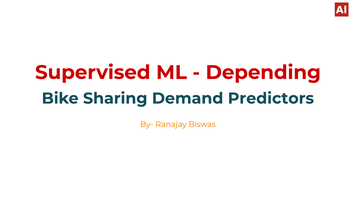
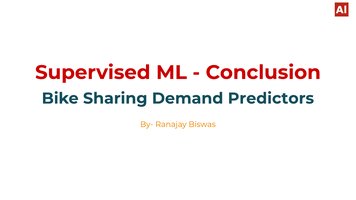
Depending: Depending -> Conclusion
